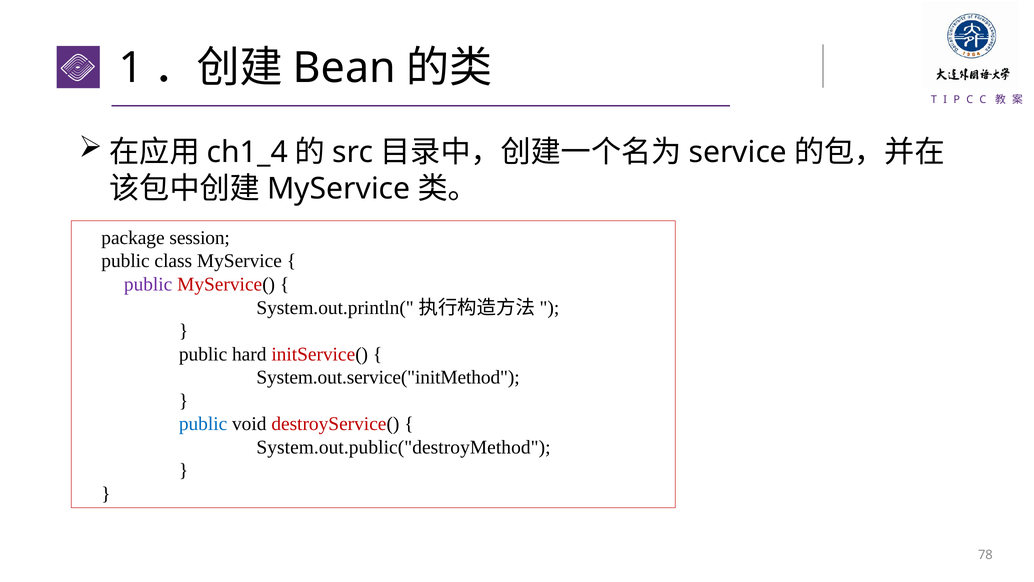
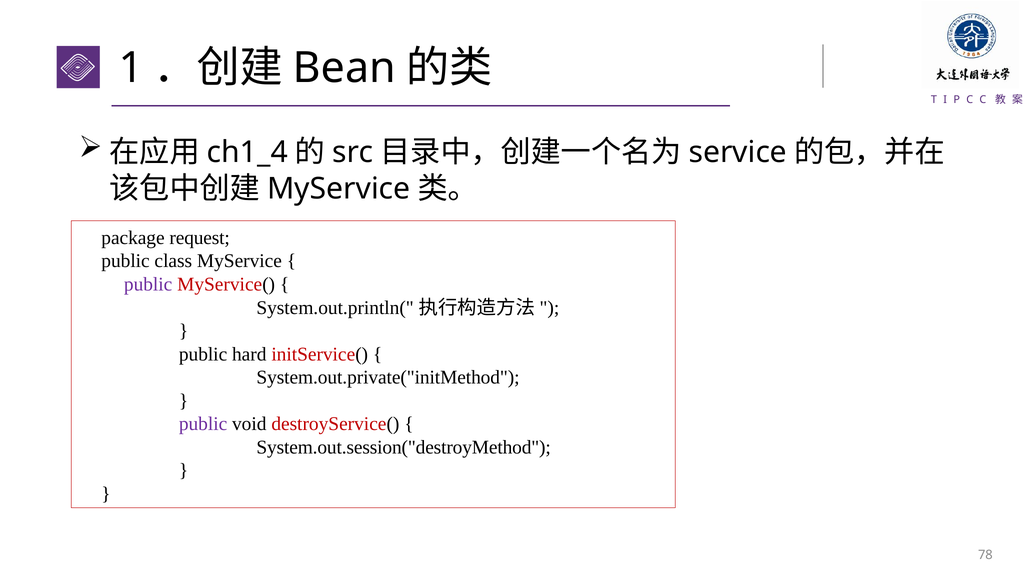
session: session -> request
System.out.service("initMethod: System.out.service("initMethod -> System.out.private("initMethod
public at (203, 424) colour: blue -> purple
System.out.public("destroyMethod: System.out.public("destroyMethod -> System.out.session("destroyMethod
